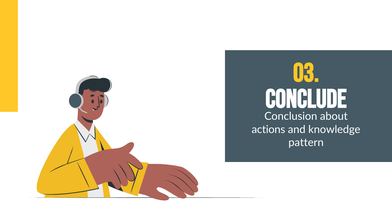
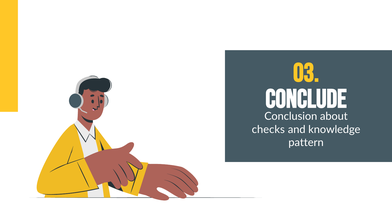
actions: actions -> checks
